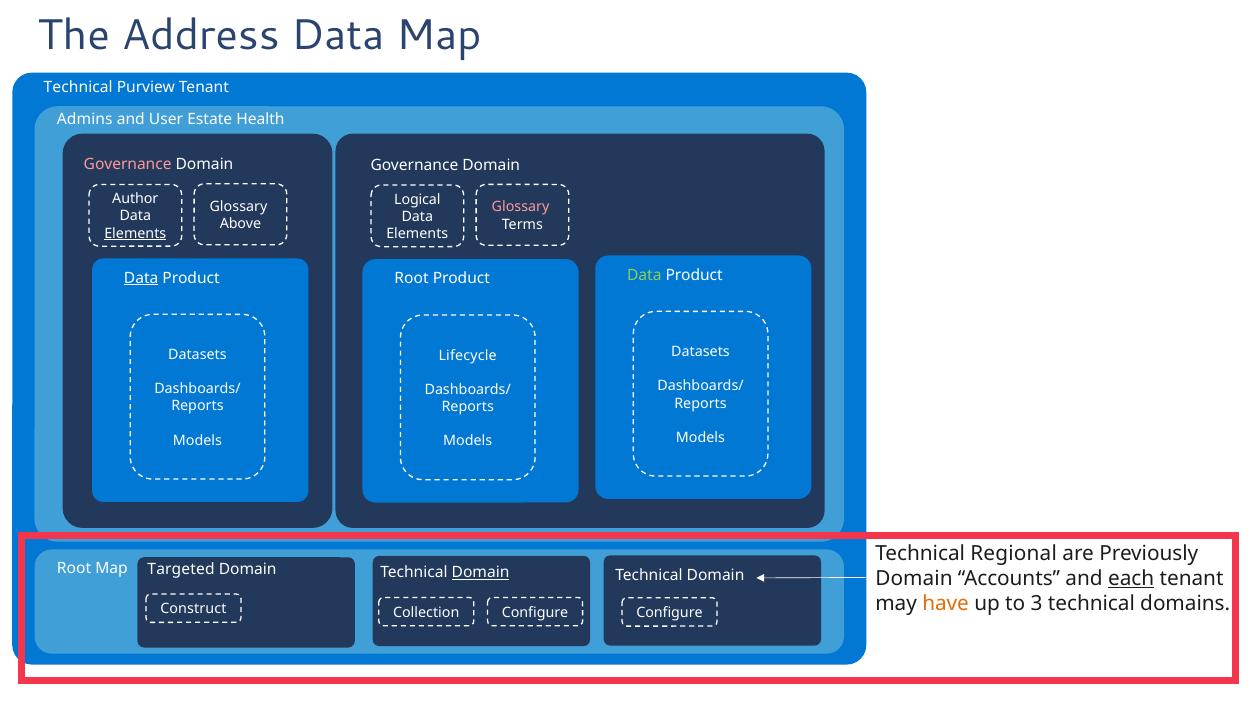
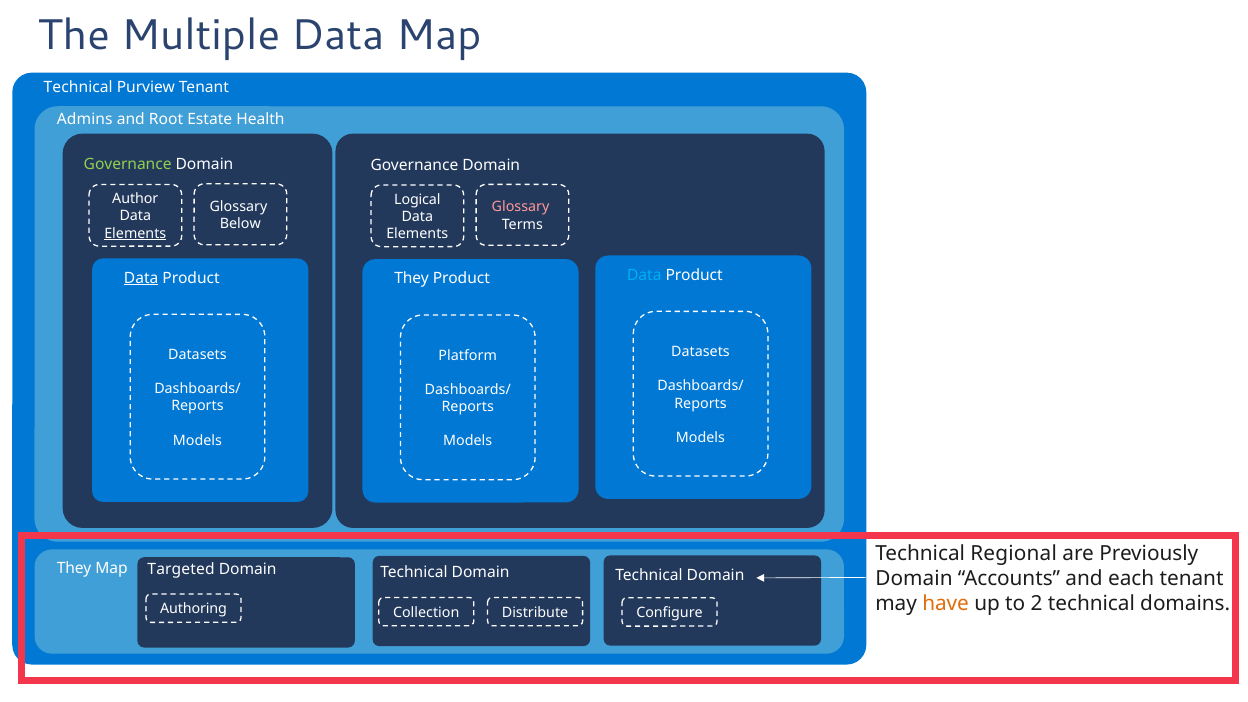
Address: Address -> Multiple
User: User -> Root
Governance at (128, 164) colour: pink -> light green
Above: Above -> Below
Data at (644, 275) colour: light green -> light blue
Root at (411, 279): Root -> They
Lifecycle: Lifecycle -> Platform
Root at (74, 568): Root -> They
Domain at (481, 573) underline: present -> none
each underline: present -> none
3: 3 -> 2
Construct: Construct -> Authoring
Collection Configure: Configure -> Distribute
